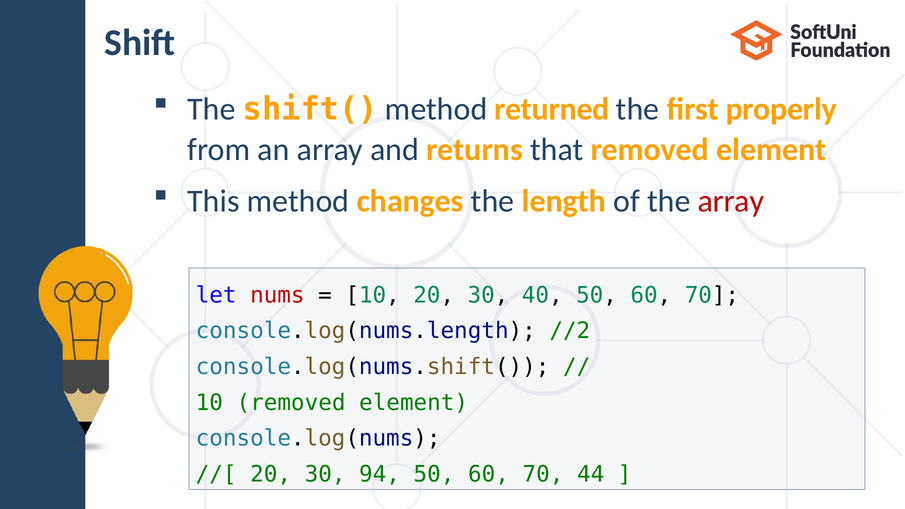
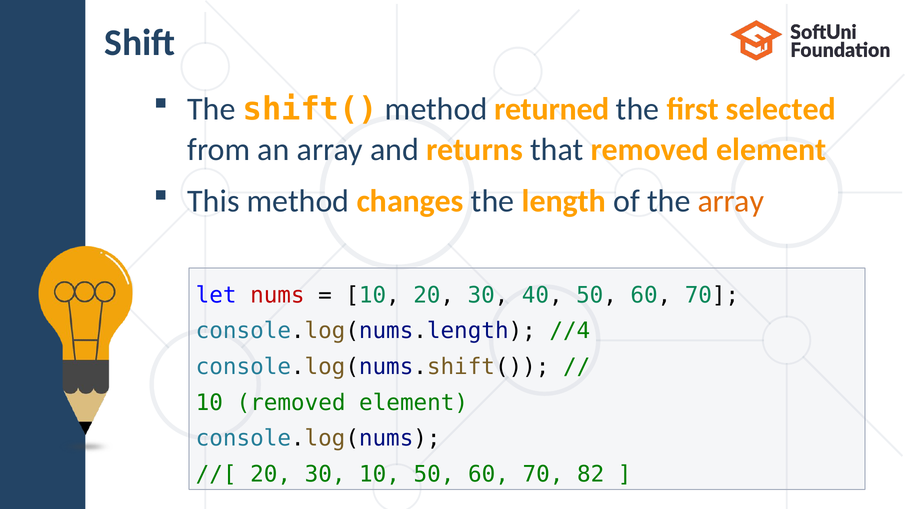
properly: properly -> selected
array at (731, 201) colour: red -> orange
//2: //2 -> //4
30 94: 94 -> 10
44: 44 -> 82
